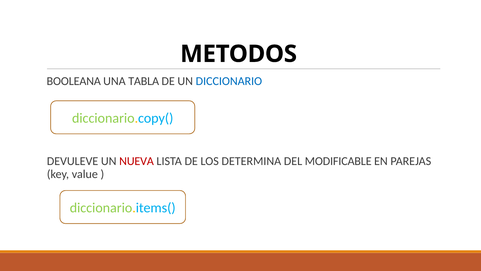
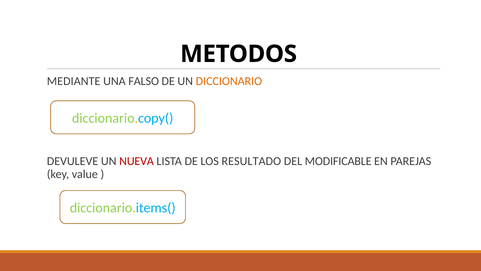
BOOLEANA: BOOLEANA -> MEDIANTE
TABLA: TABLA -> FALSO
DICCIONARIO colour: blue -> orange
DETERMINA: DETERMINA -> RESULTADO
